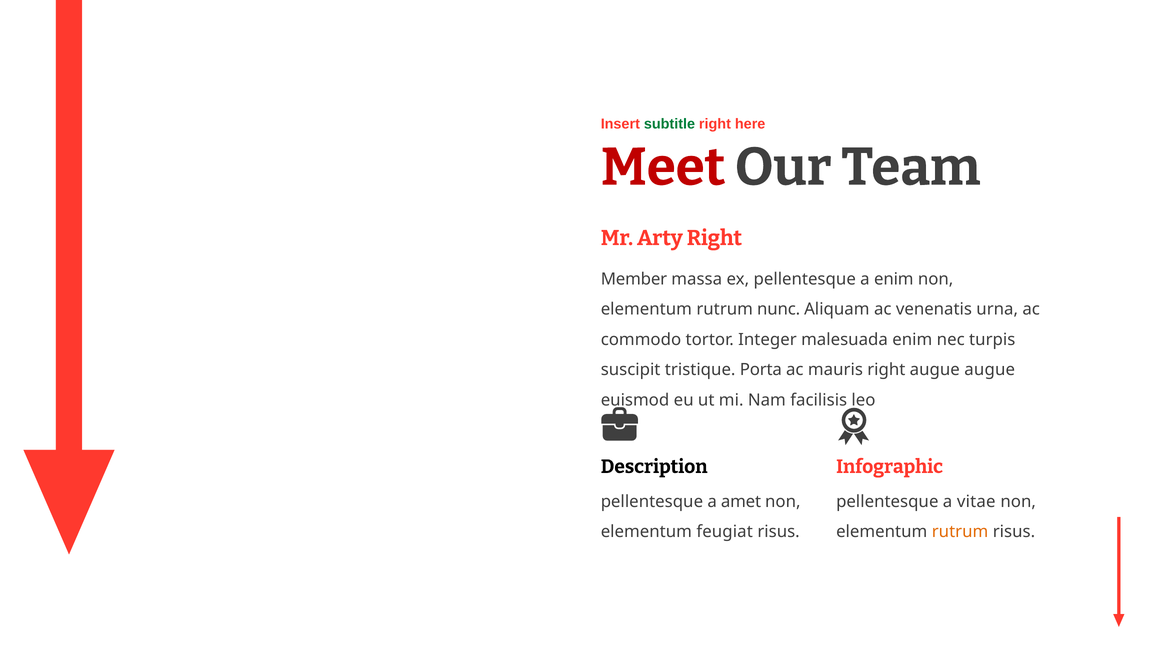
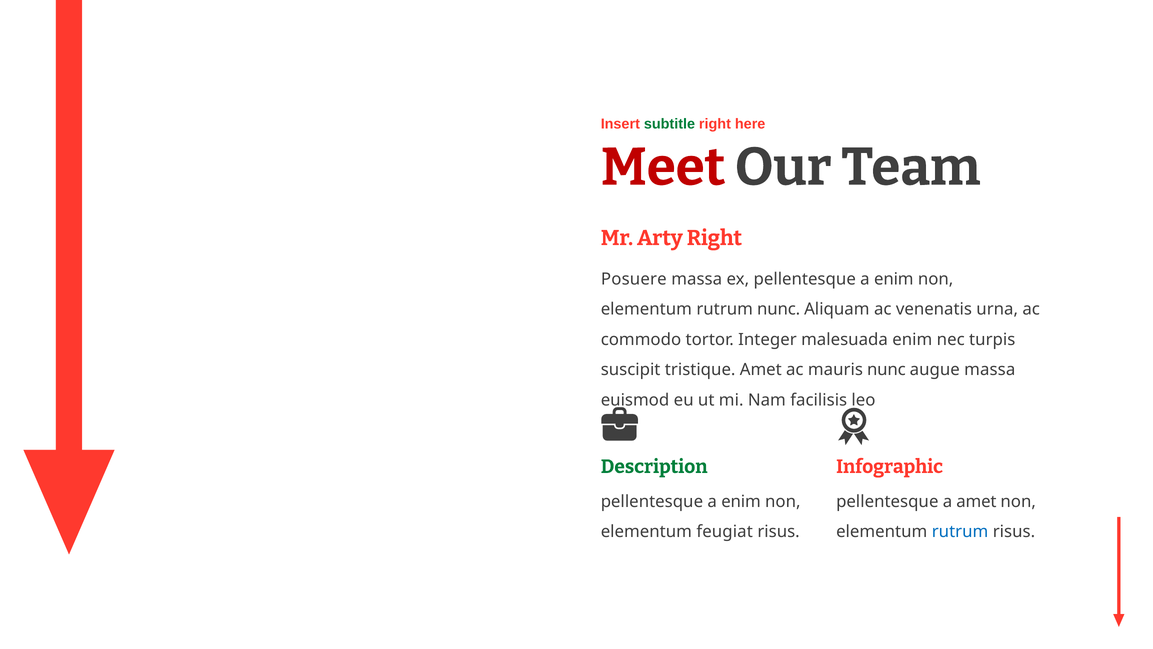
Member: Member -> Posuere
tristique Porta: Porta -> Amet
mauris right: right -> nunc
augue augue: augue -> massa
Description colour: black -> green
amet at (741, 501): amet -> enim
a vitae: vitae -> amet
rutrum at (960, 532) colour: orange -> blue
